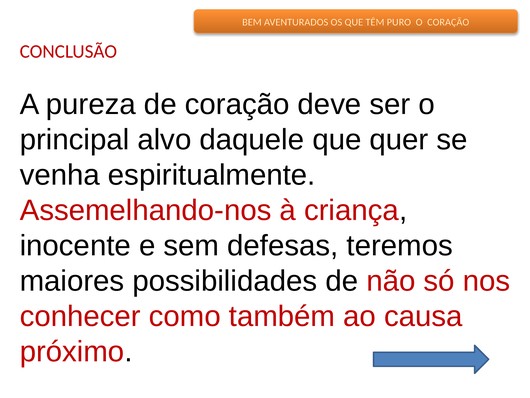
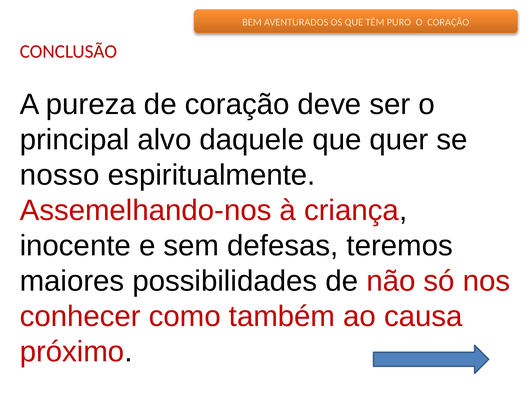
venha: venha -> nosso
